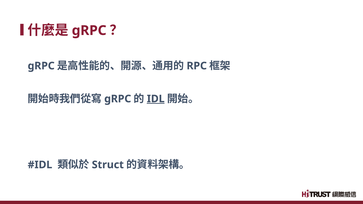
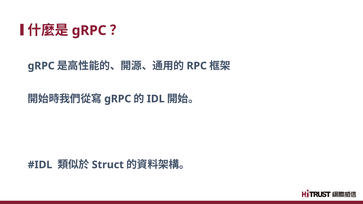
IDL underline: present -> none
